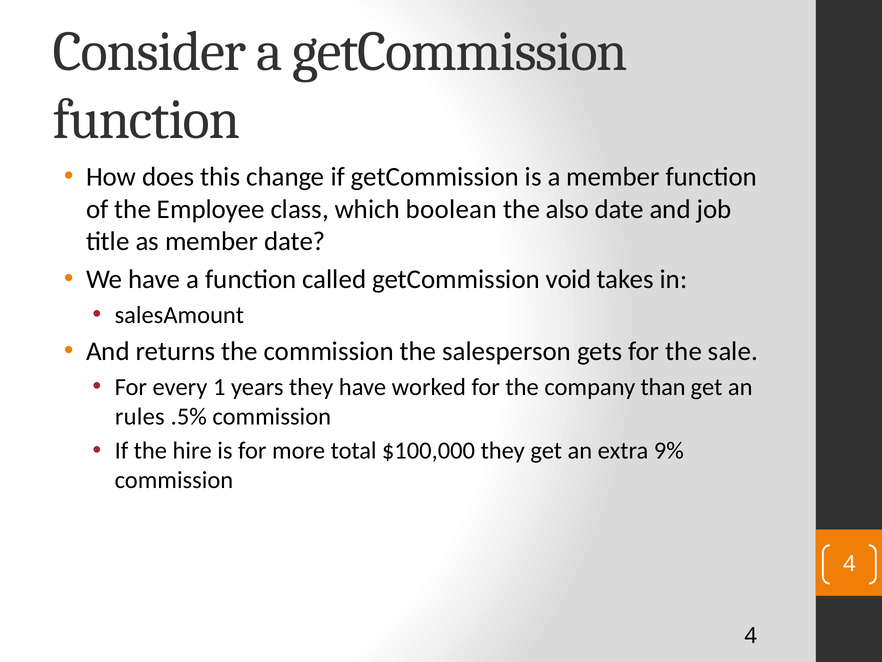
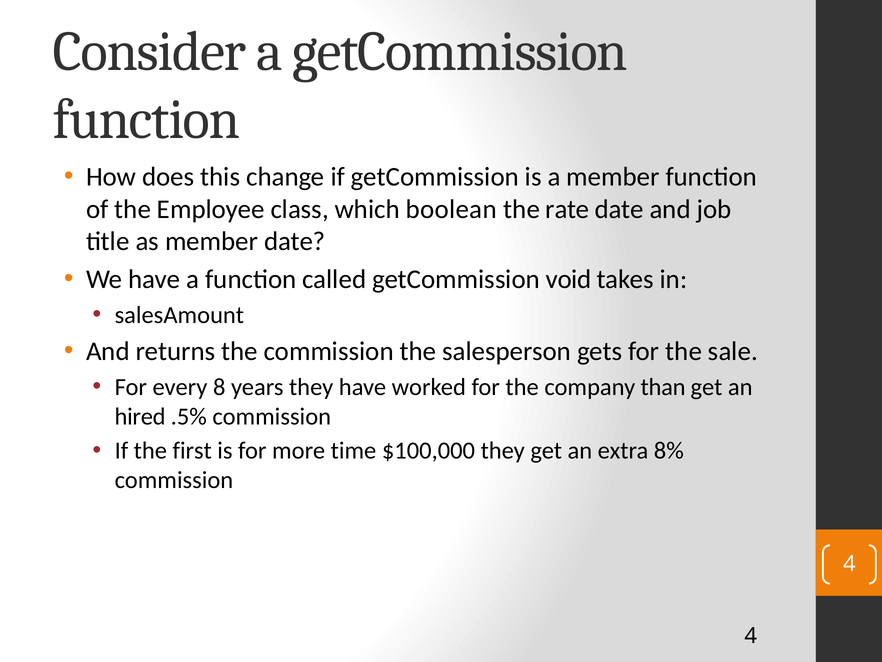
also: also -> rate
1: 1 -> 8
rules: rules -> hired
hire: hire -> first
total: total -> time
9%: 9% -> 8%
